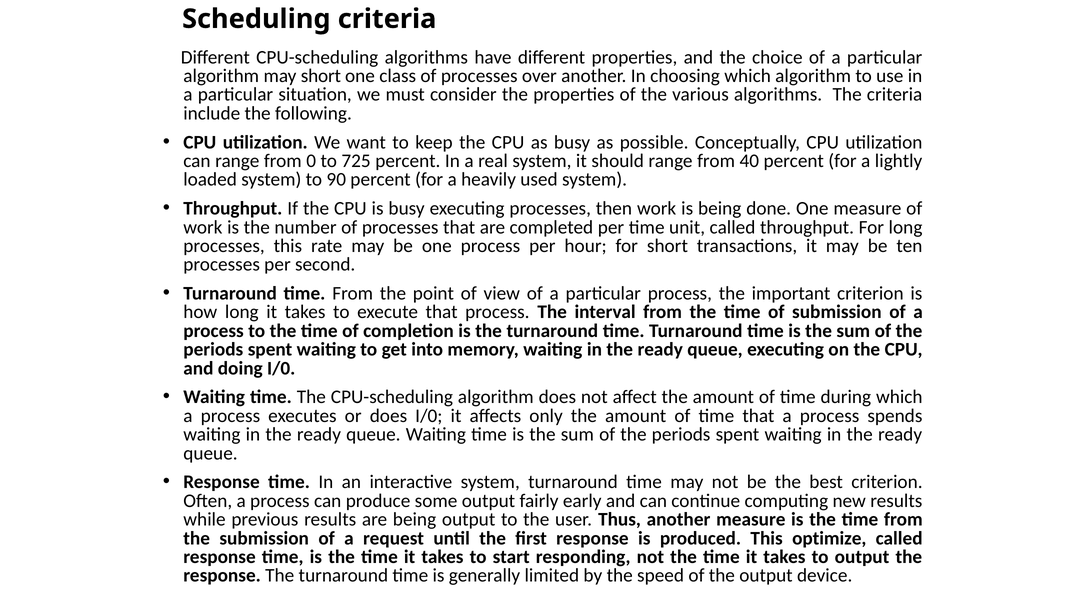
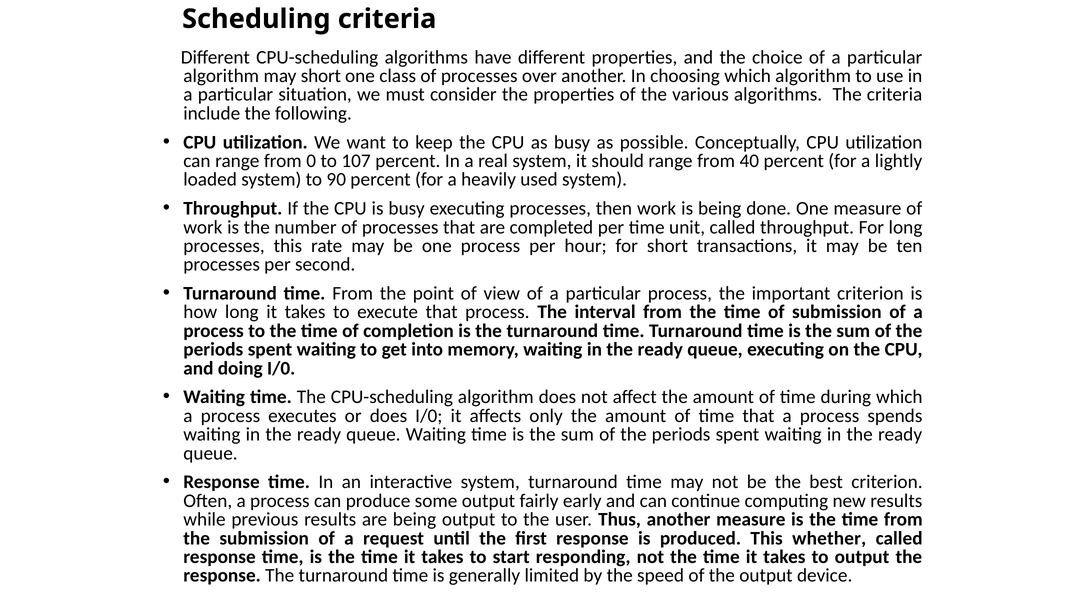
725: 725 -> 107
optimize: optimize -> whether
